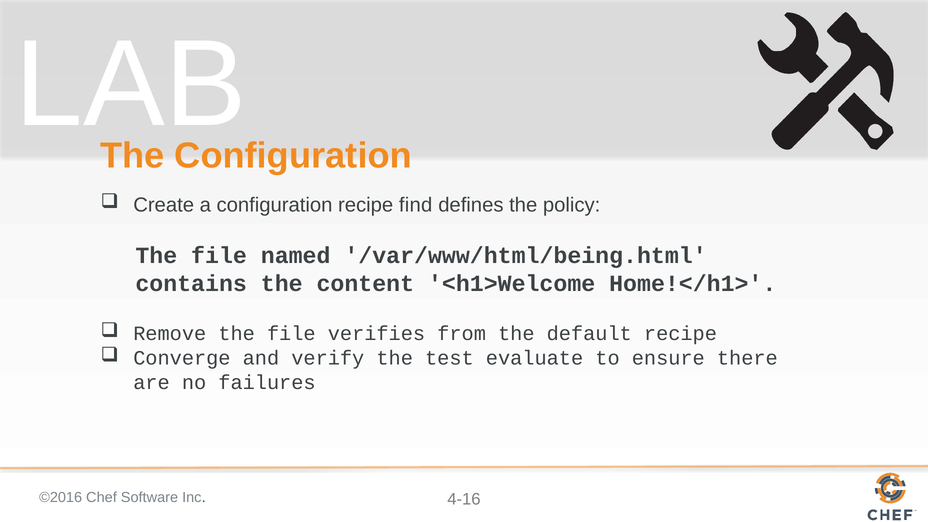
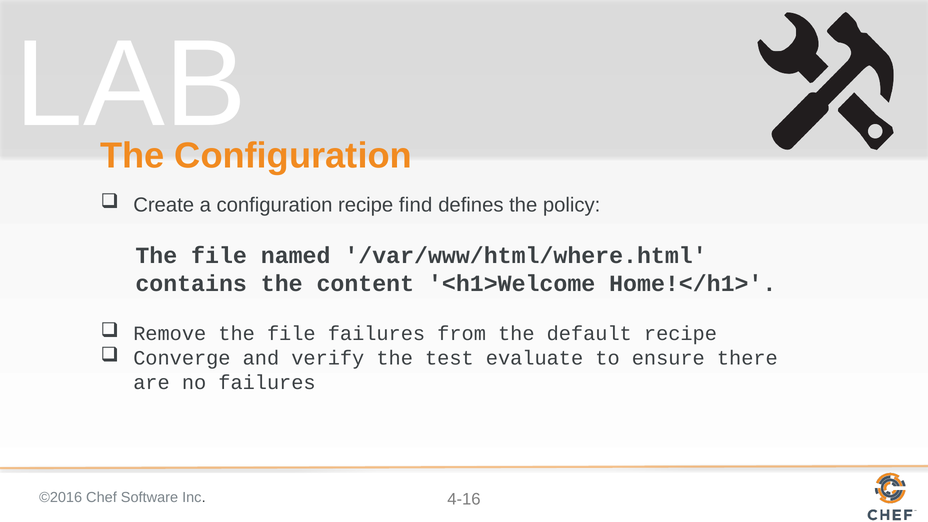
/var/www/html/being.html: /var/www/html/being.html -> /var/www/html/where.html
file verifies: verifies -> failures
